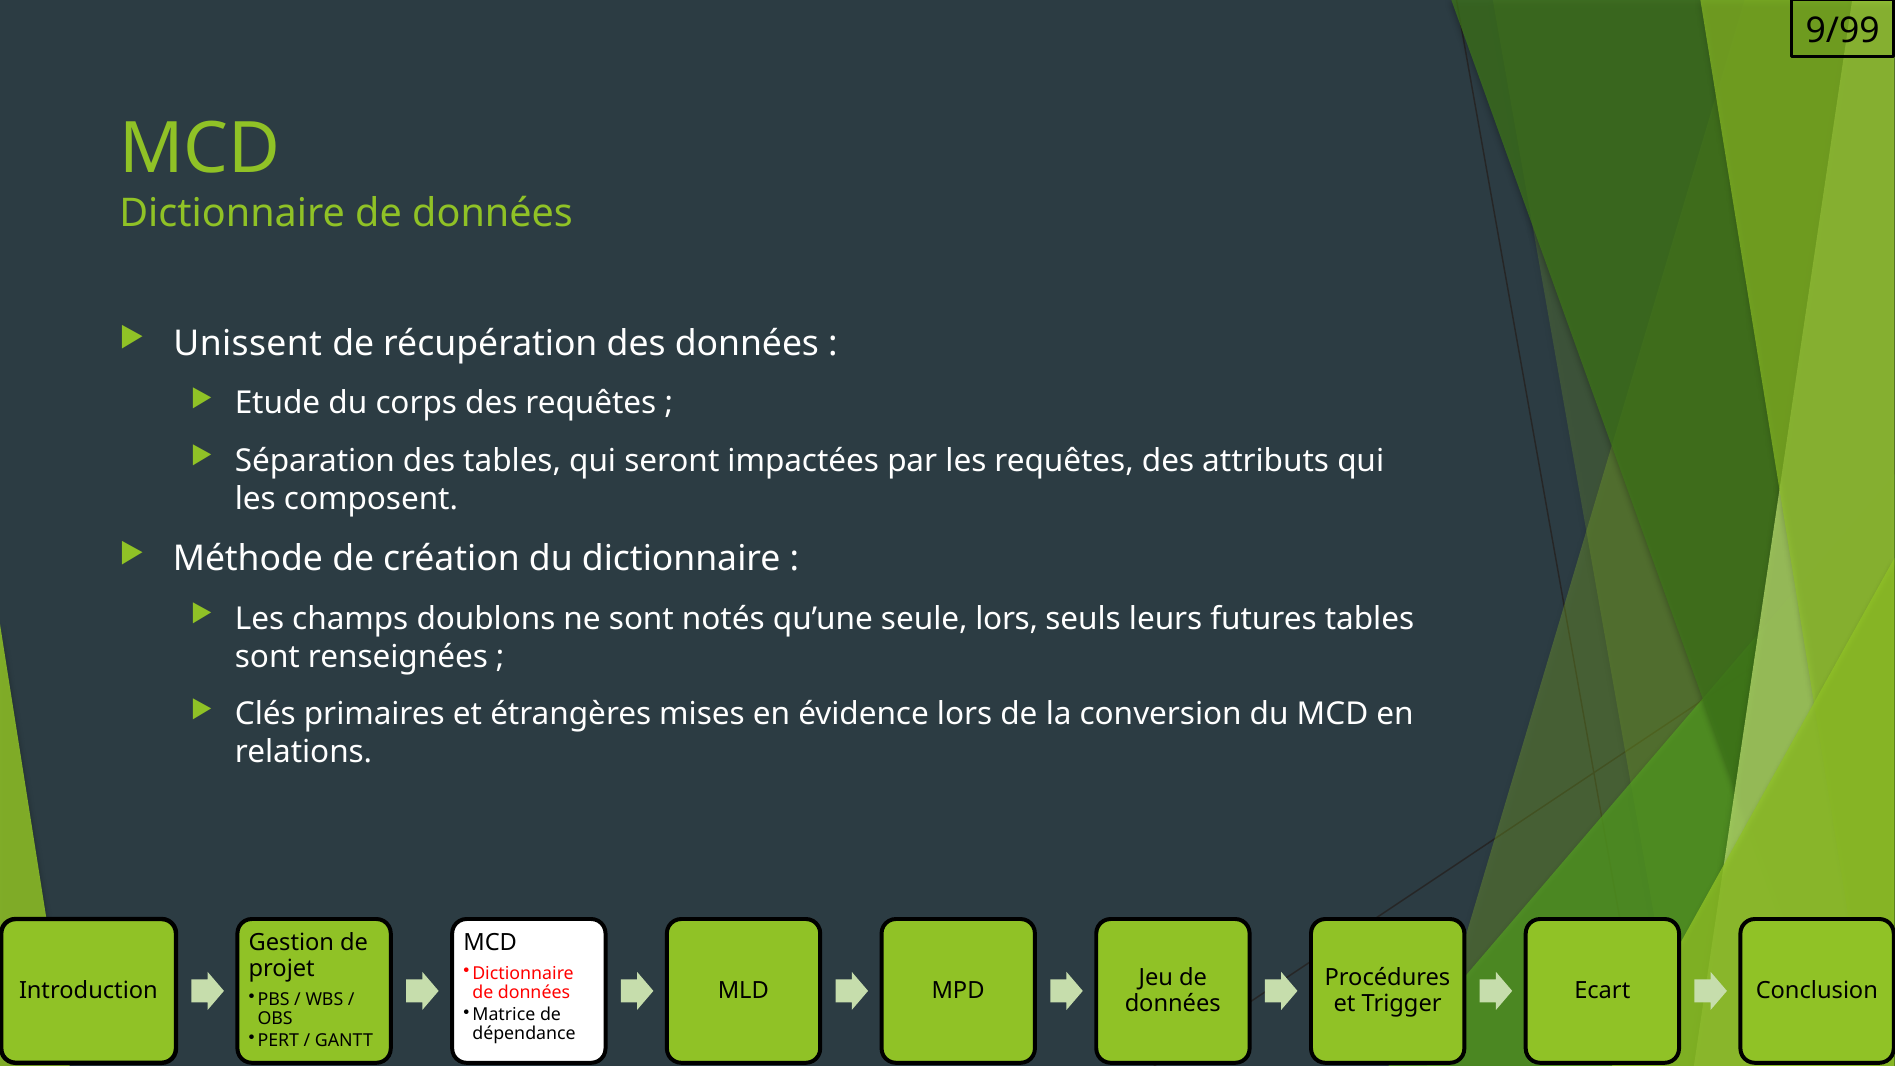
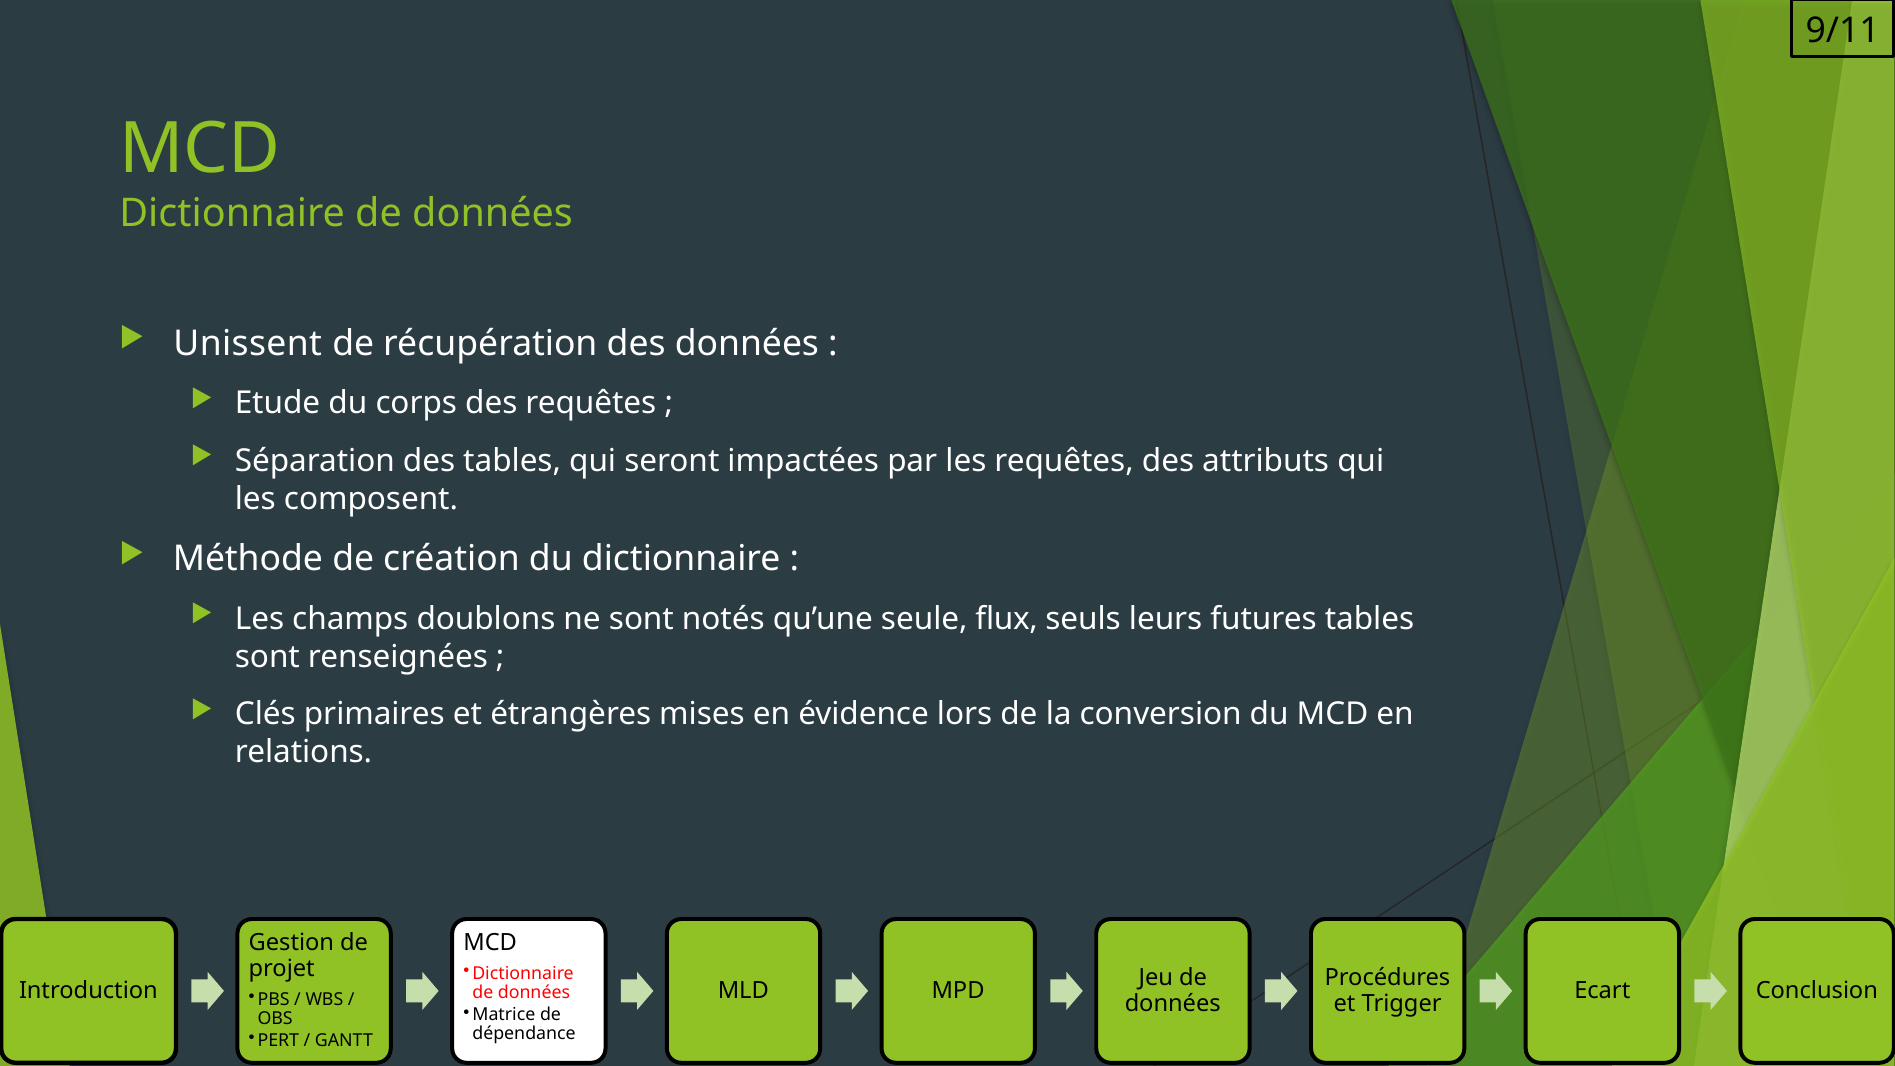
9/99: 9/99 -> 9/11
seule lors: lors -> flux
